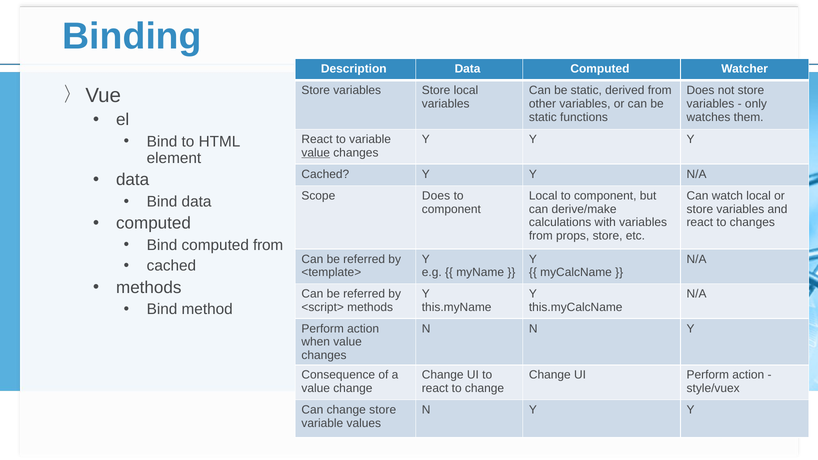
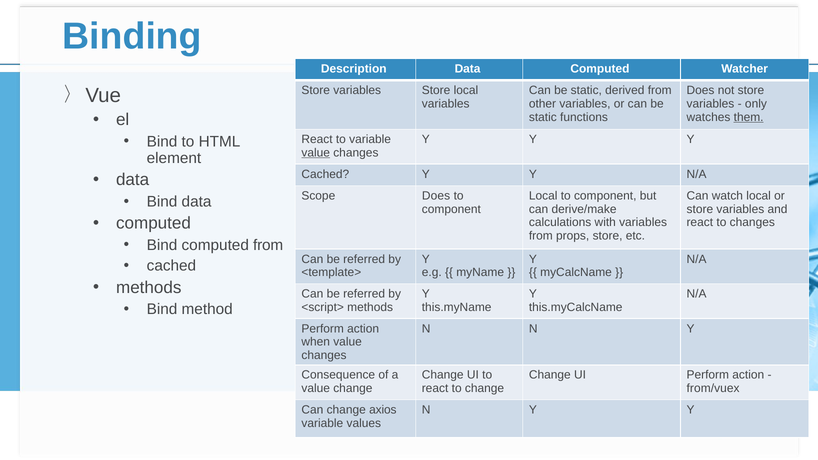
them underline: none -> present
style/vuex: style/vuex -> from/vuex
change store: store -> axios
